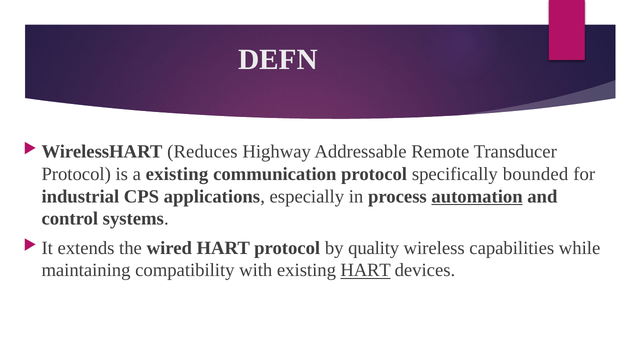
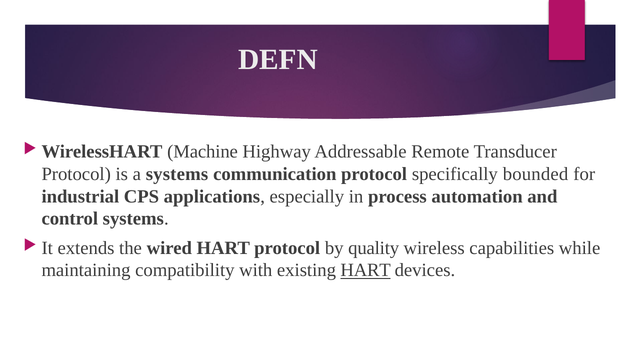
Reduces: Reduces -> Machine
a existing: existing -> systems
automation underline: present -> none
